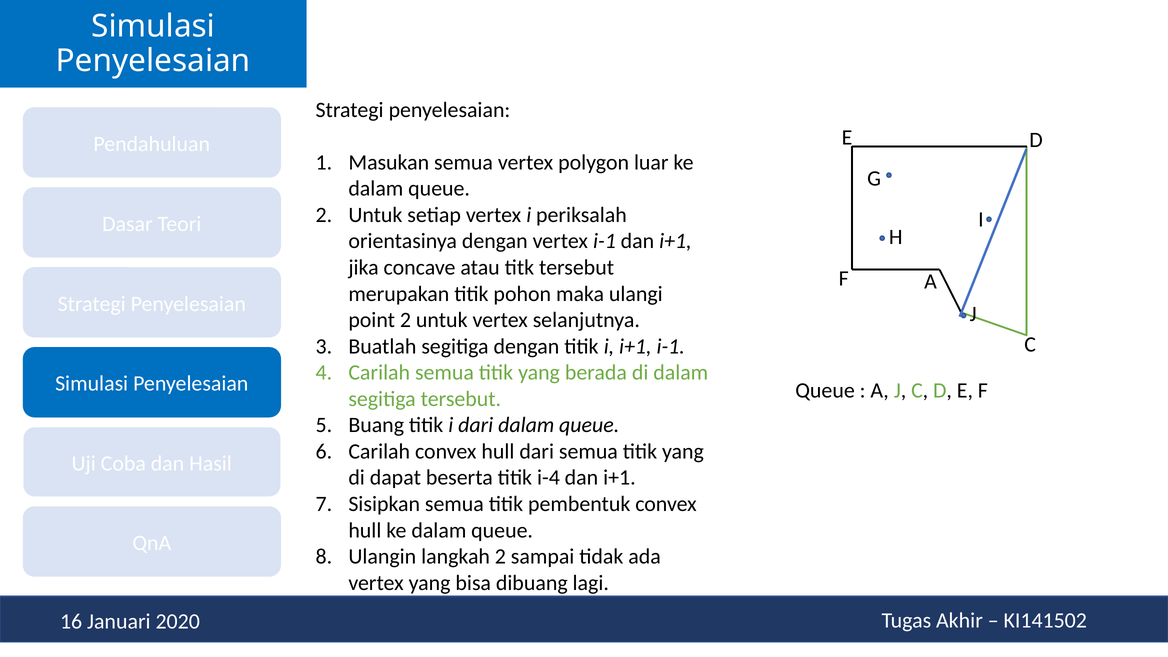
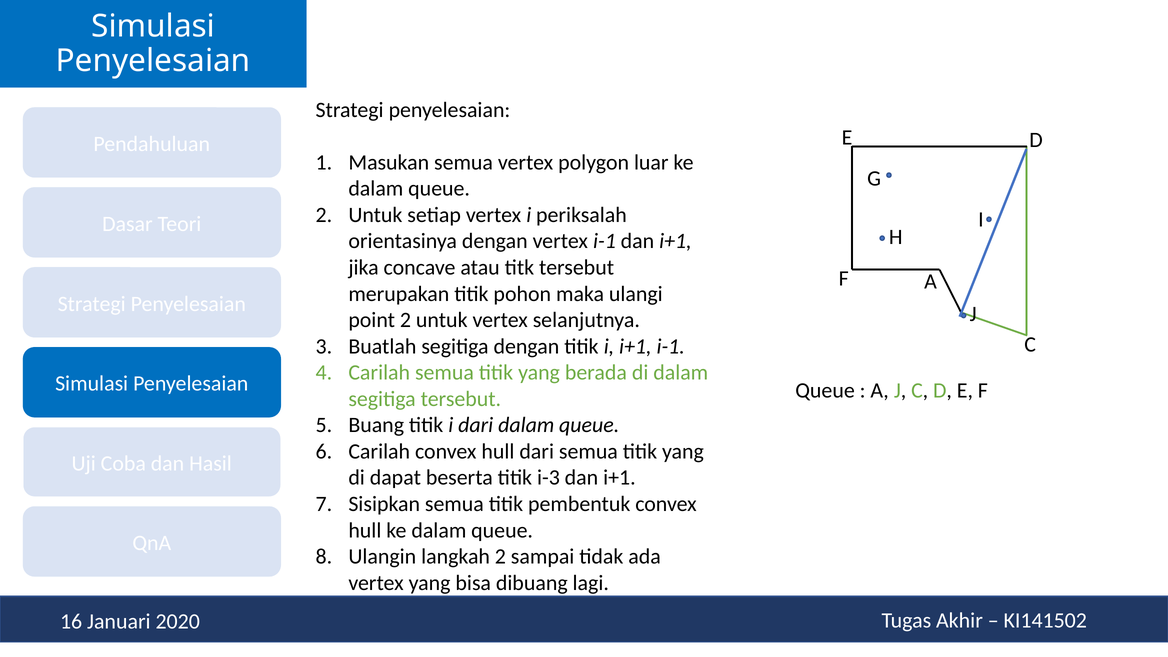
i-4: i-4 -> i-3
